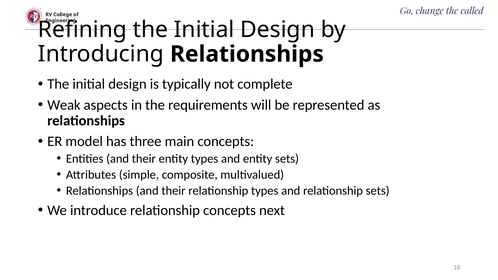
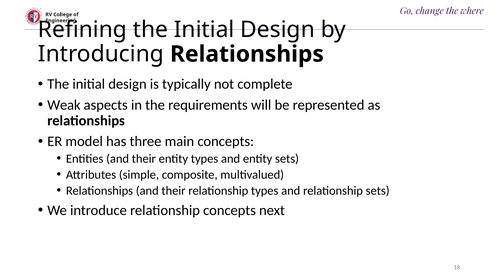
called: called -> where
